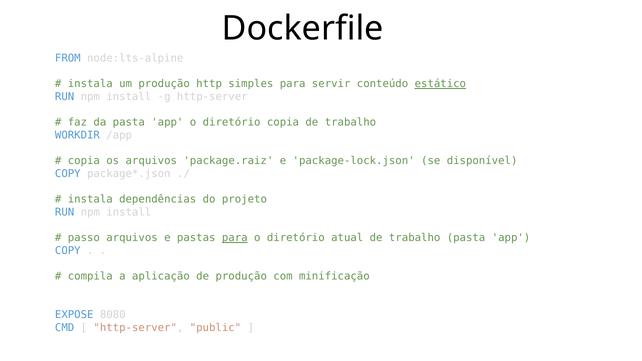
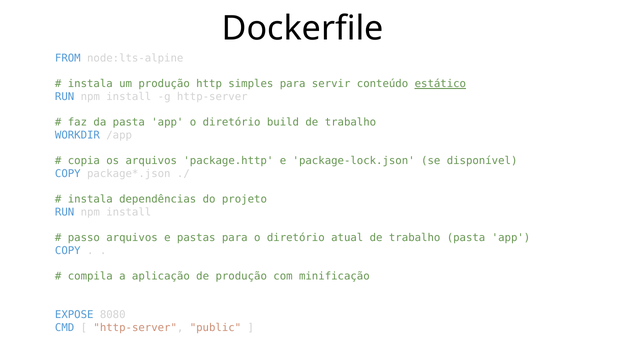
diretório copia: copia -> build
package.raiz: package.raiz -> package.http
para at (235, 238) underline: present -> none
